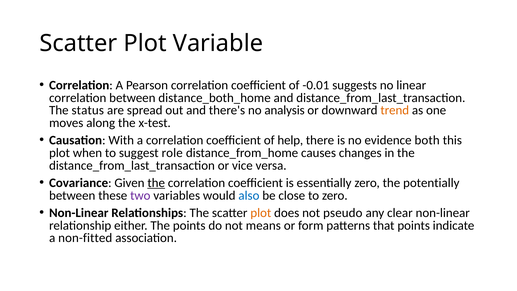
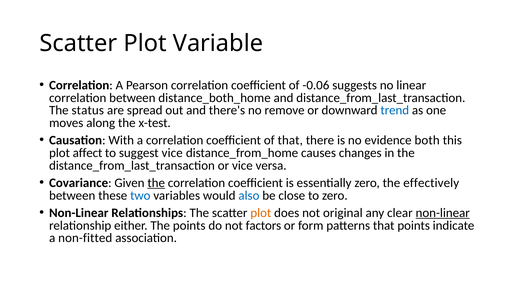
-0.01: -0.01 -> -0.06
analysis: analysis -> remove
trend colour: orange -> blue
of help: help -> that
when: when -> affect
suggest role: role -> vice
potentially: potentially -> effectively
two colour: purple -> blue
pseudo: pseudo -> original
non-linear at (443, 213) underline: none -> present
means: means -> factors
